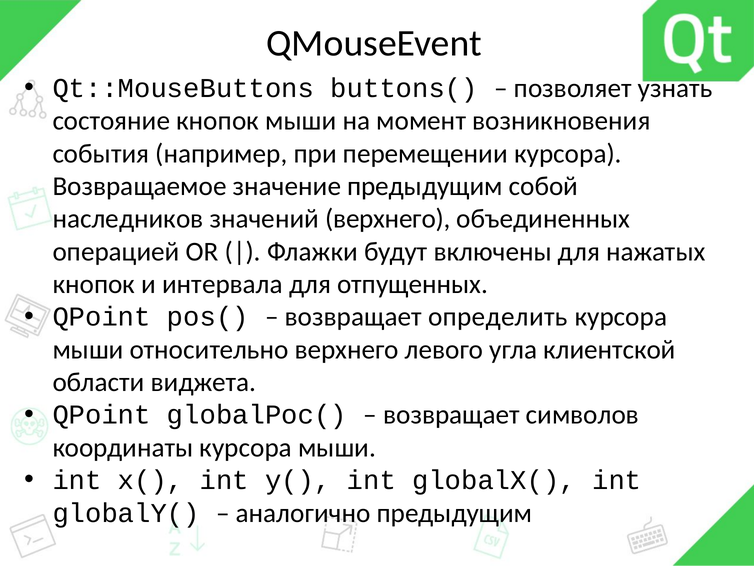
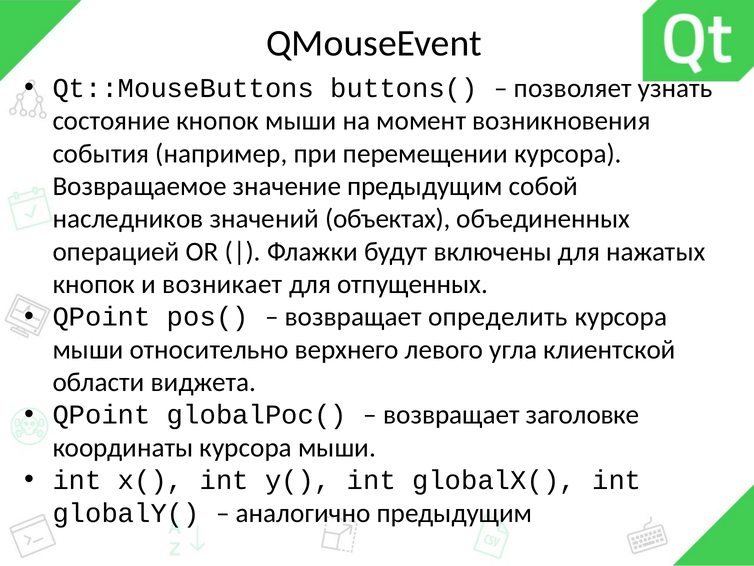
значений верхнего: верхнего -> объектах
интервала: интервала -> возникает
символов: символов -> заголовке
